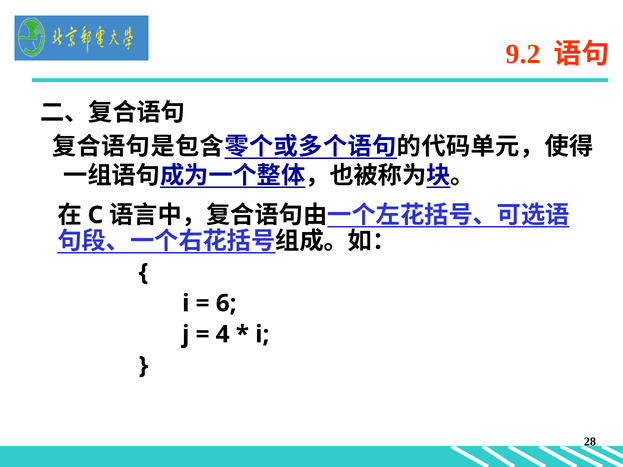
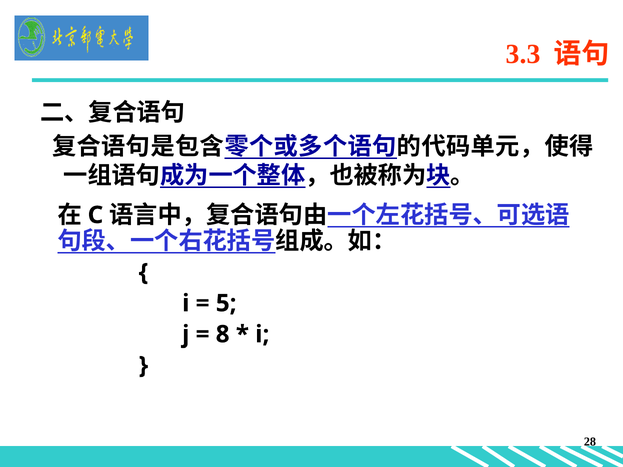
9.2: 9.2 -> 3.3
6: 6 -> 5
4: 4 -> 8
